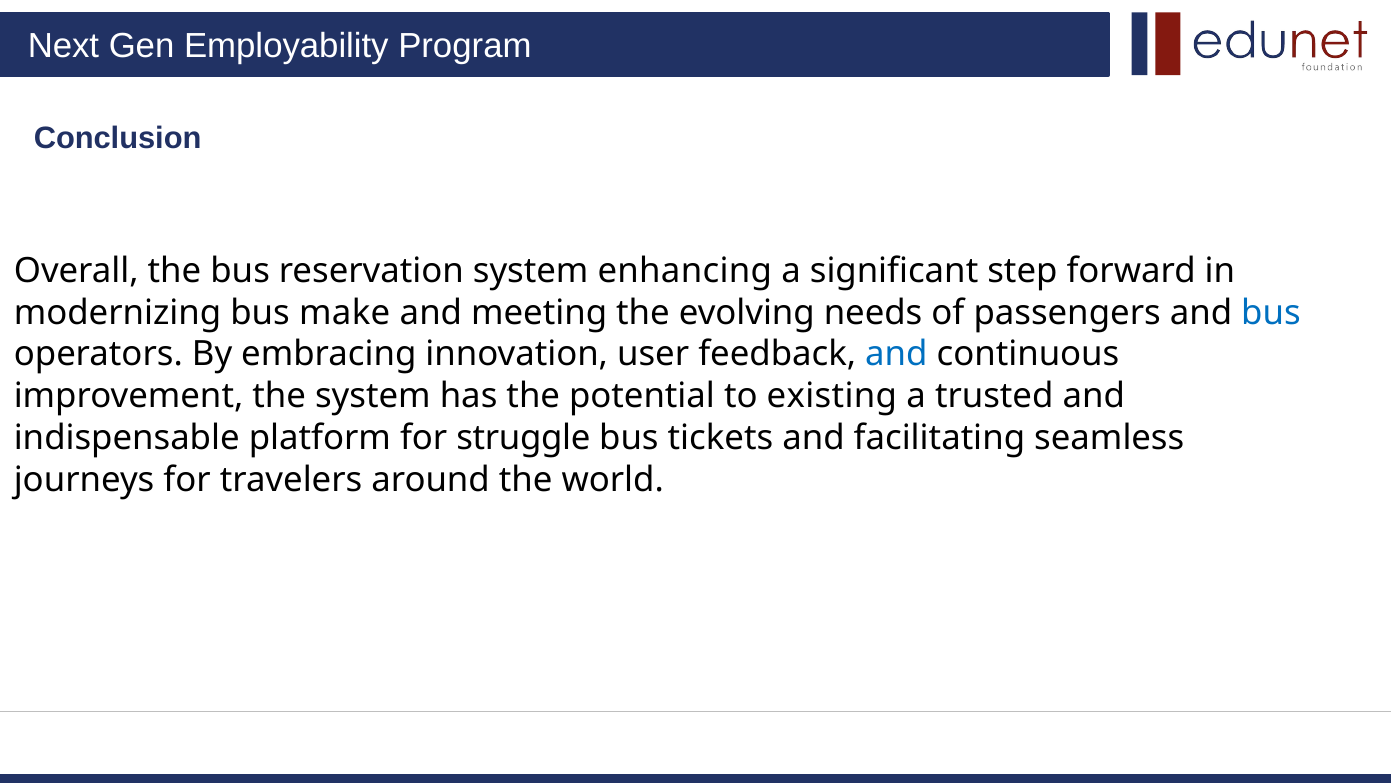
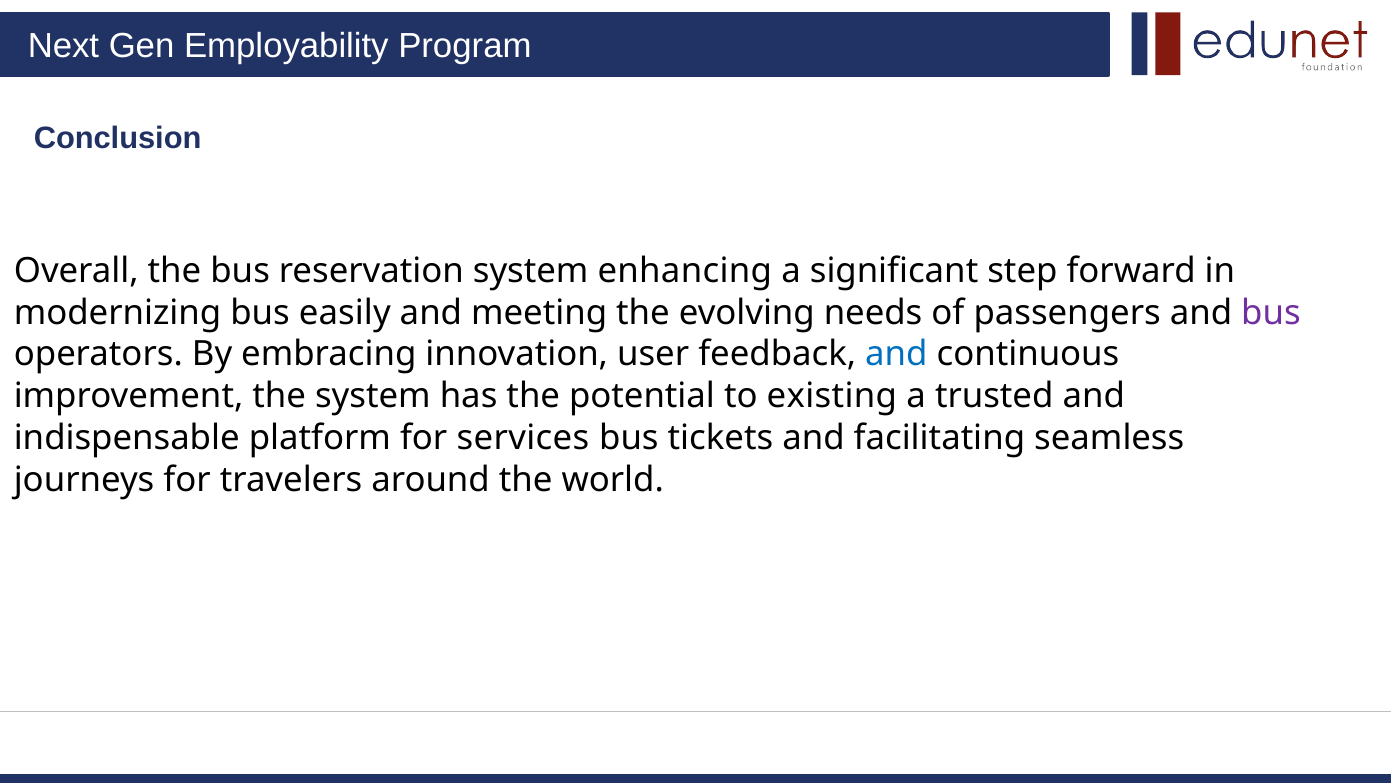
make: make -> easily
bus at (1271, 312) colour: blue -> purple
struggle: struggle -> services
